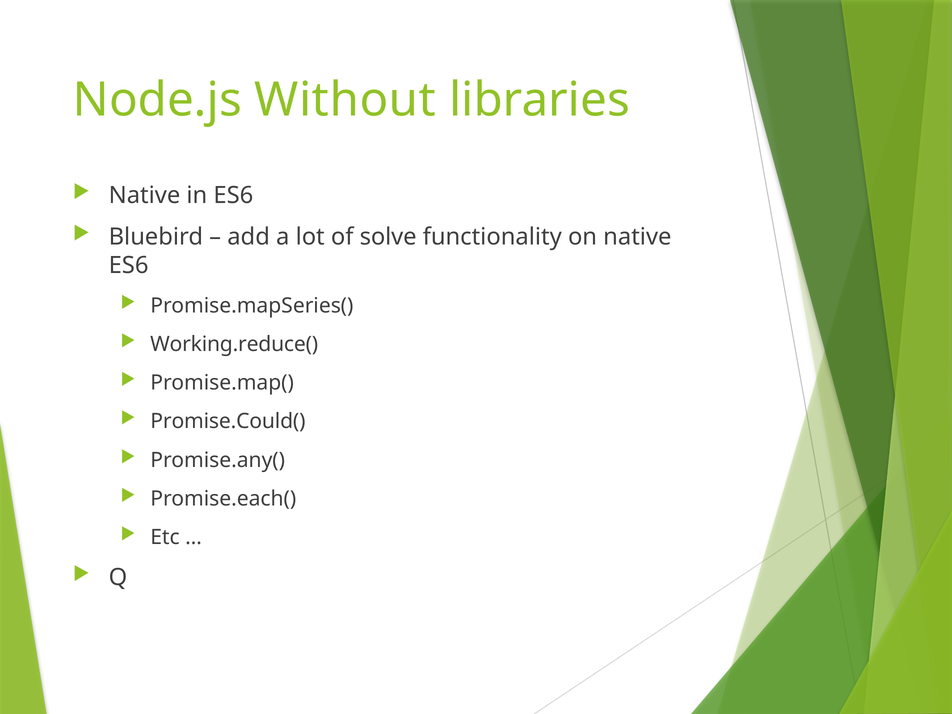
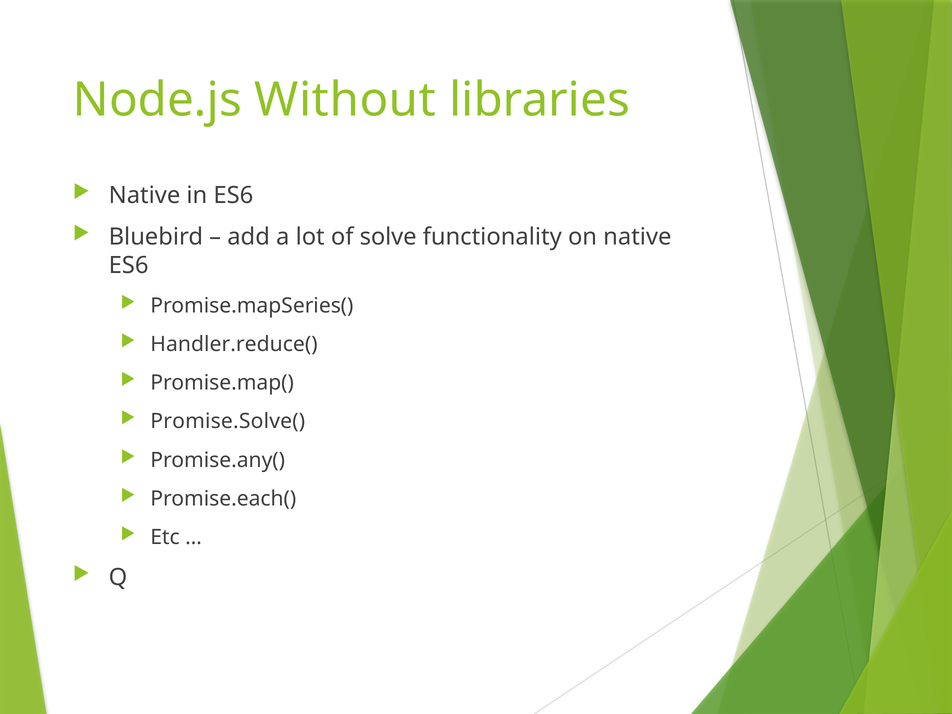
Working.reduce(: Working.reduce( -> Handler.reduce(
Promise.Could(: Promise.Could( -> Promise.Solve(
